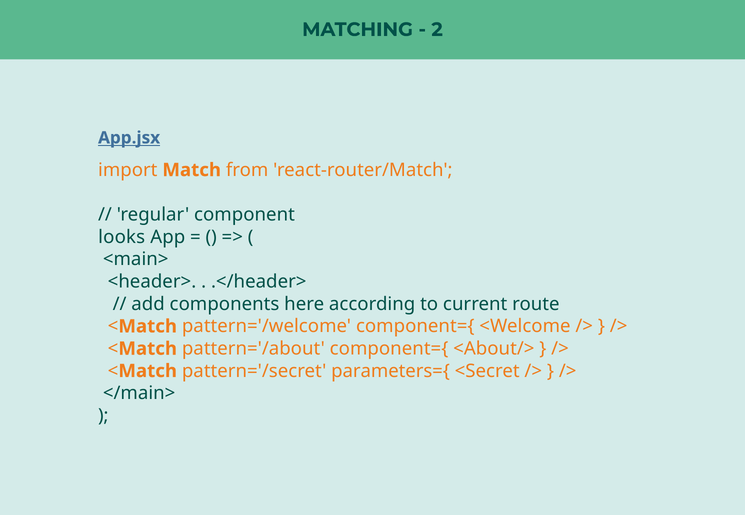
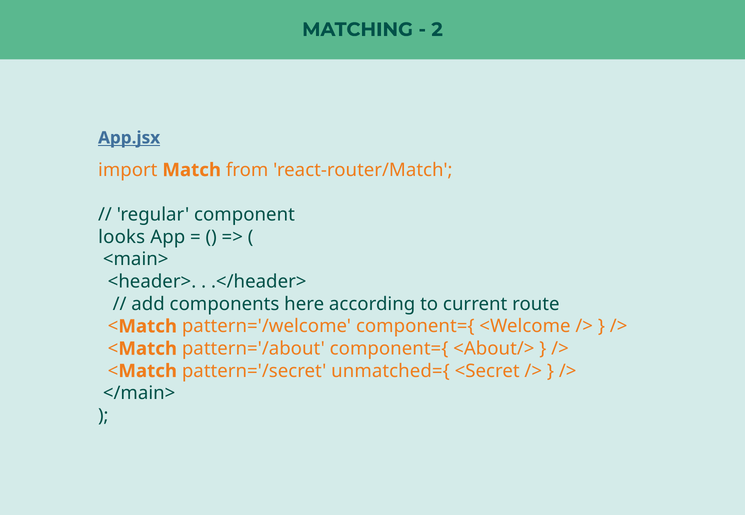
parameters={: parameters={ -> unmatched={
